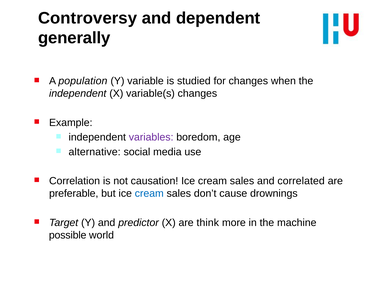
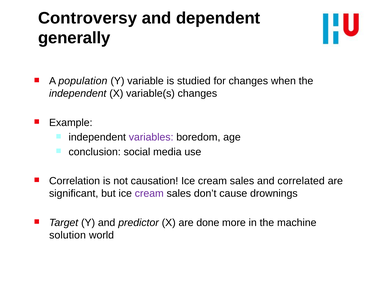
alternative: alternative -> conclusion
preferable: preferable -> significant
cream at (149, 194) colour: blue -> purple
think: think -> done
possible: possible -> solution
